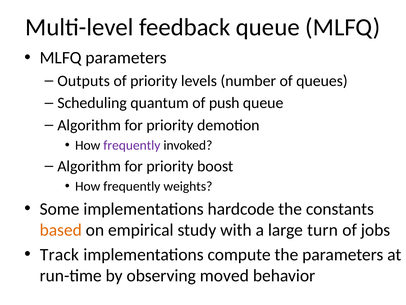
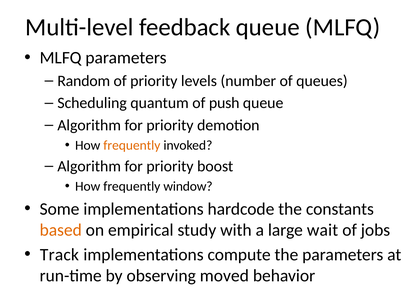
Outputs: Outputs -> Random
frequently at (132, 145) colour: purple -> orange
weights: weights -> window
turn: turn -> wait
